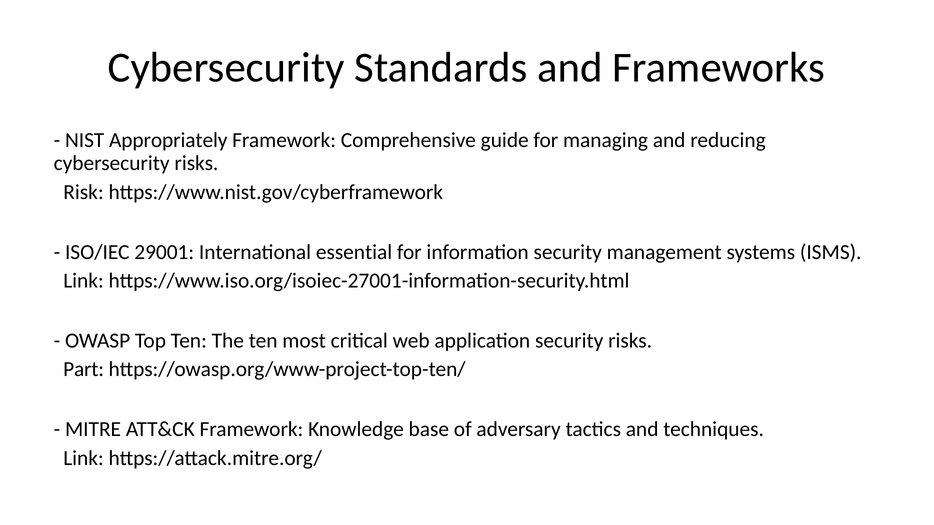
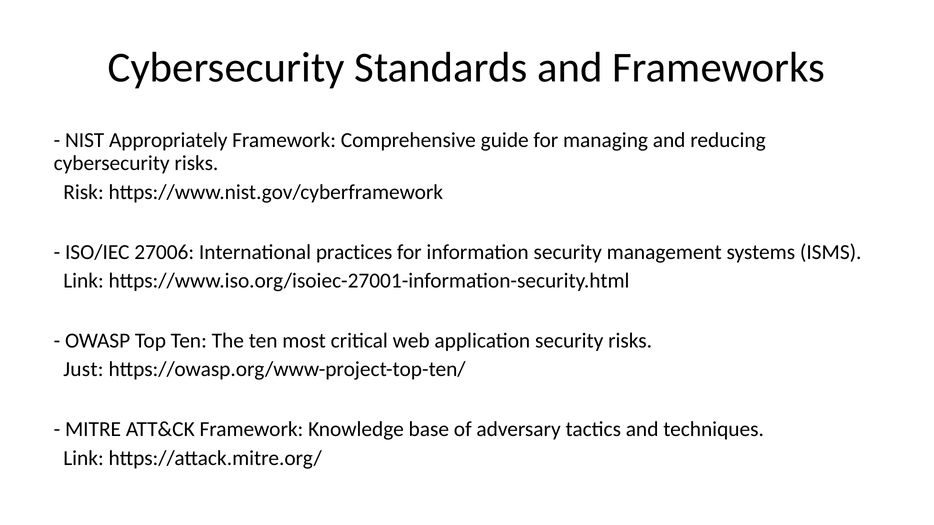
29001: 29001 -> 27006
essential: essential -> practices
Part: Part -> Just
